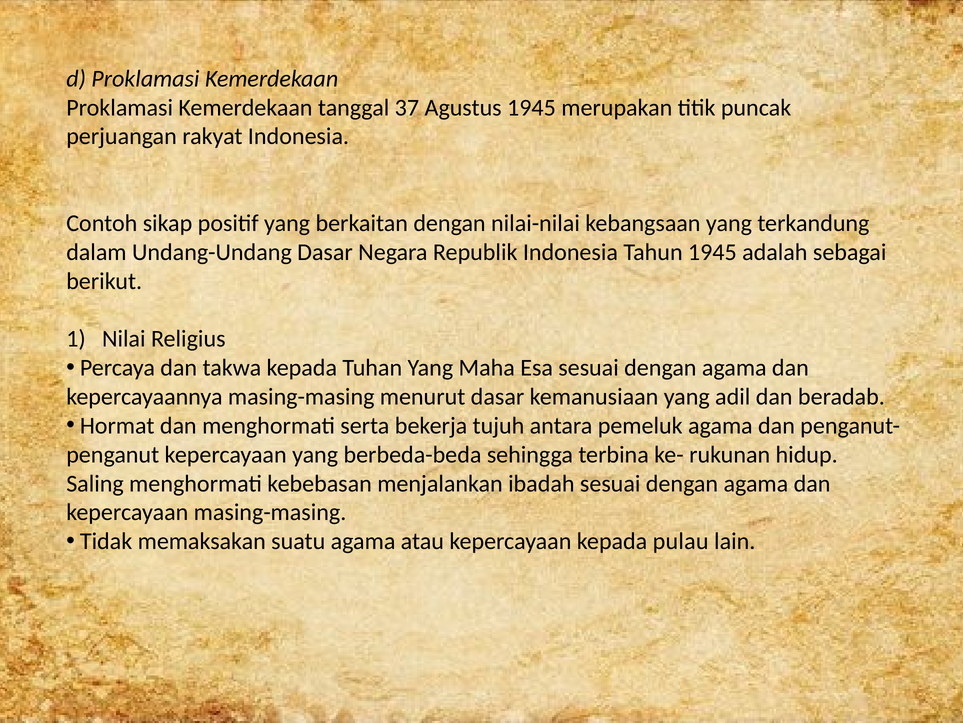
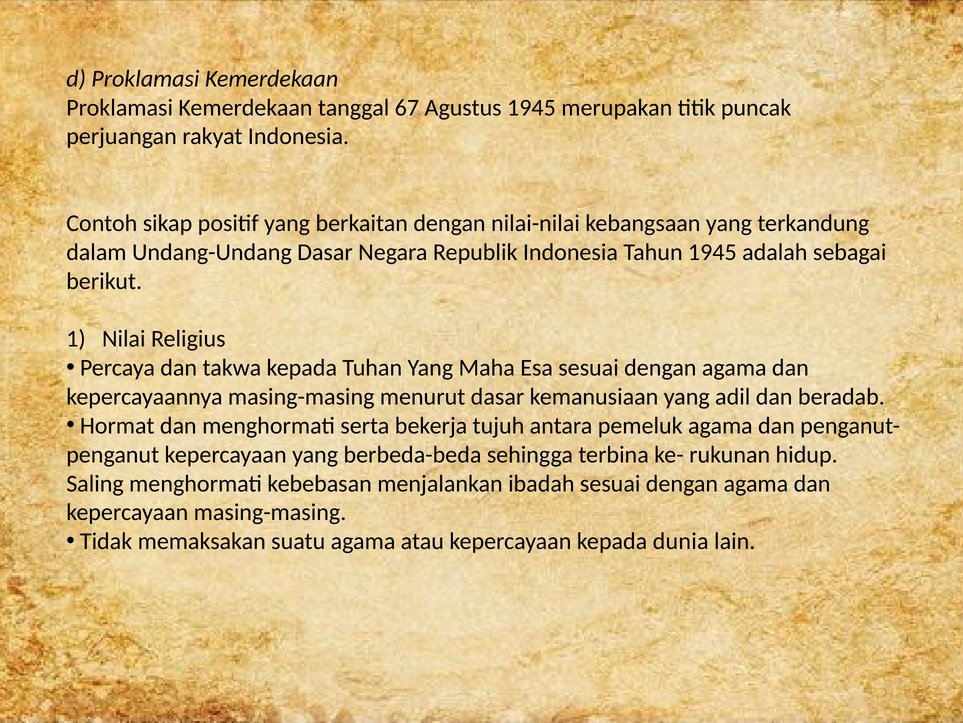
37: 37 -> 67
pulau: pulau -> dunia
